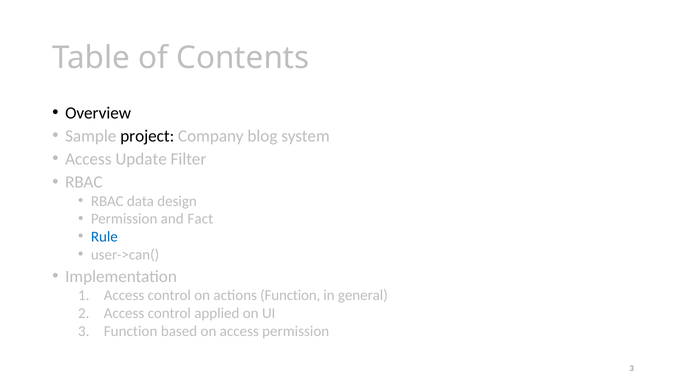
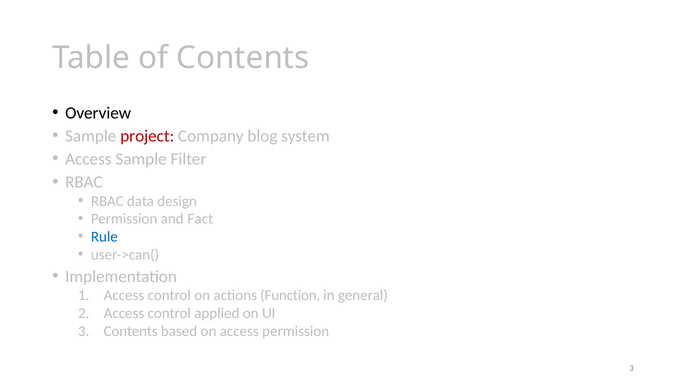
project colour: black -> red
Access Update: Update -> Sample
3 Function: Function -> Contents
